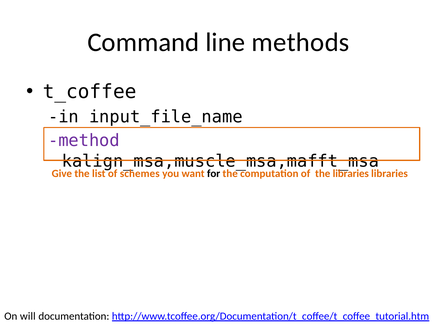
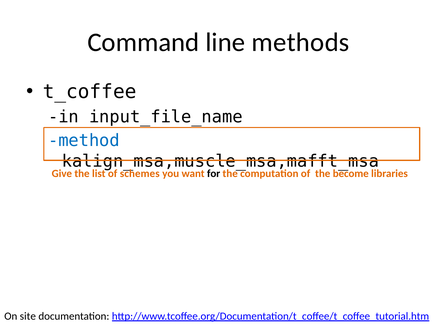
method colour: purple -> blue
the libraries: libraries -> become
will: will -> site
